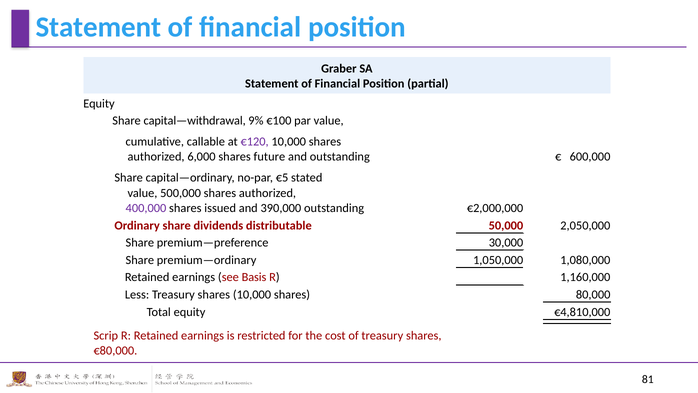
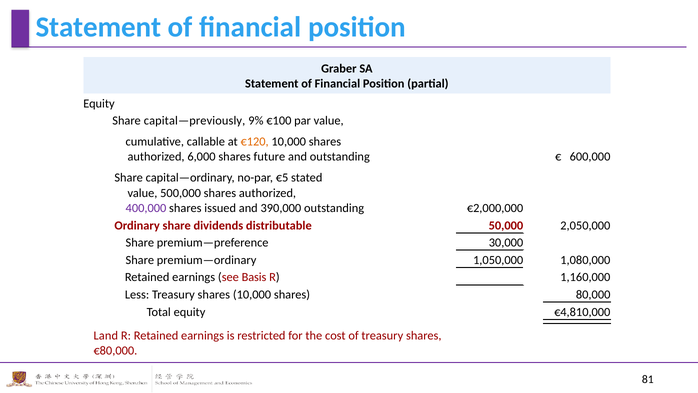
capital—withdrawal: capital—withdrawal -> capital—previously
€120 colour: purple -> orange
Scrip: Scrip -> Land
